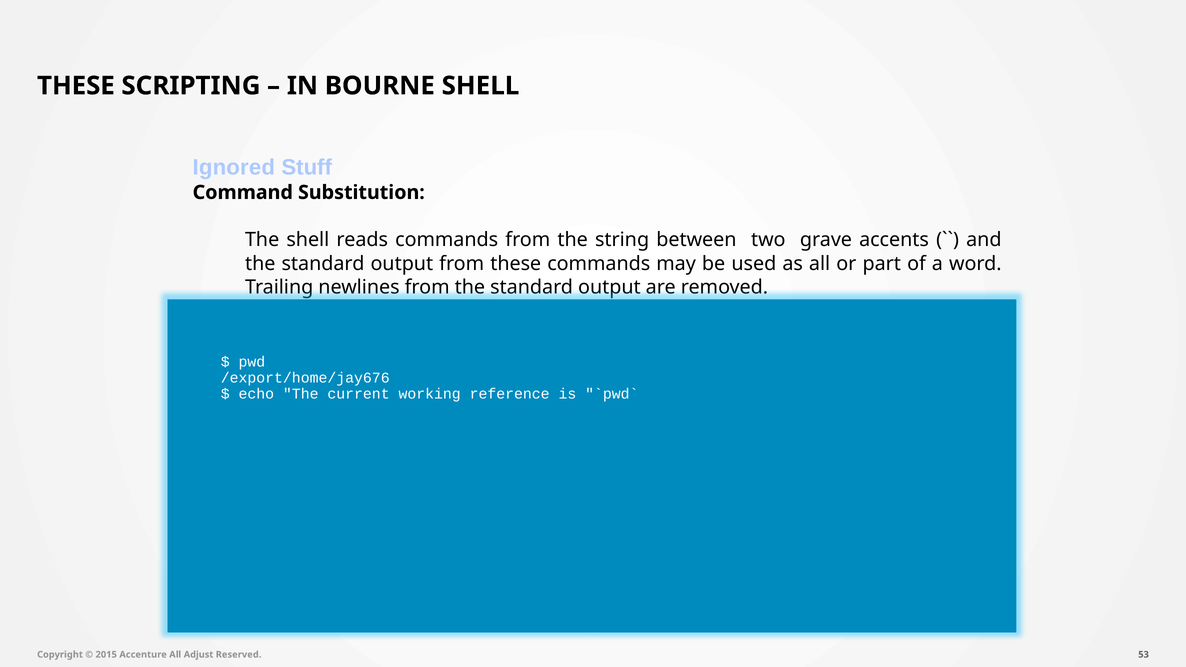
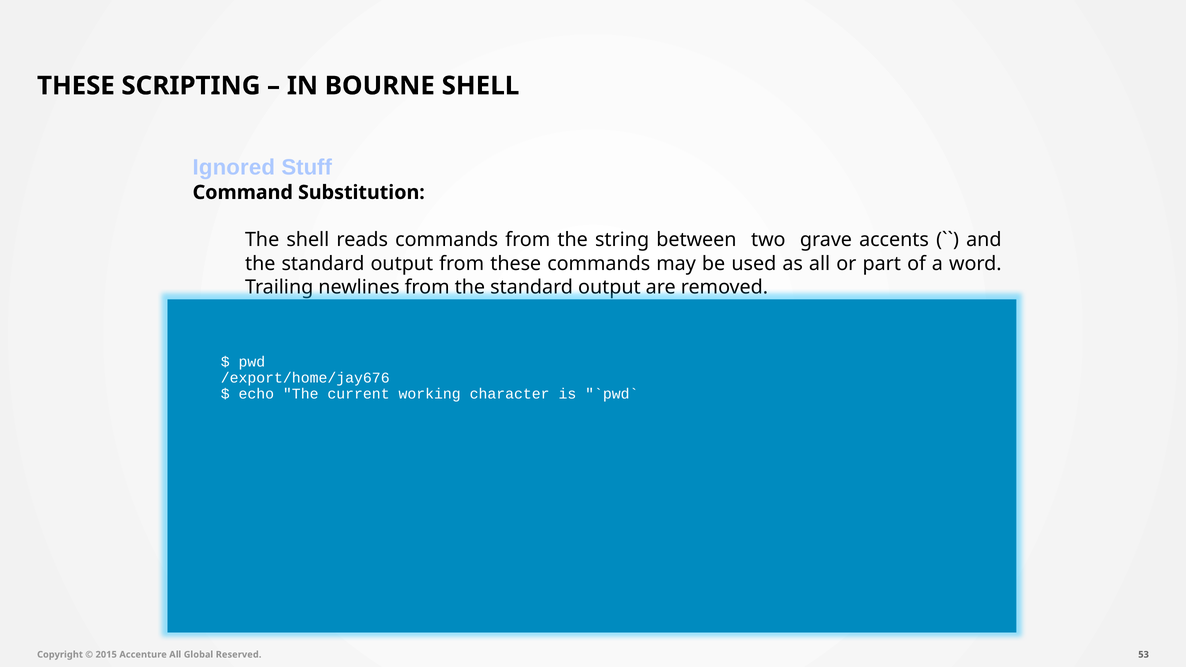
reference: reference -> character
Adjust: Adjust -> Global
